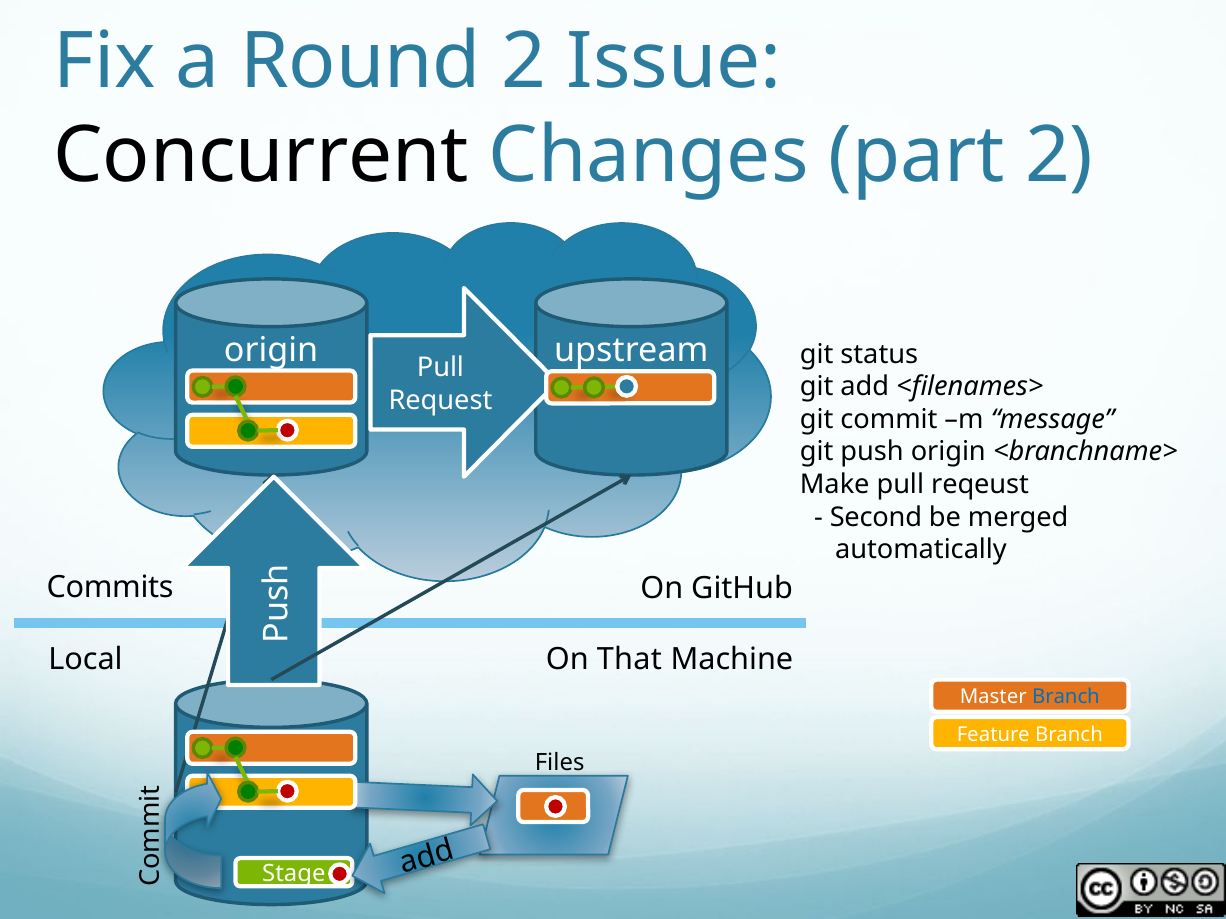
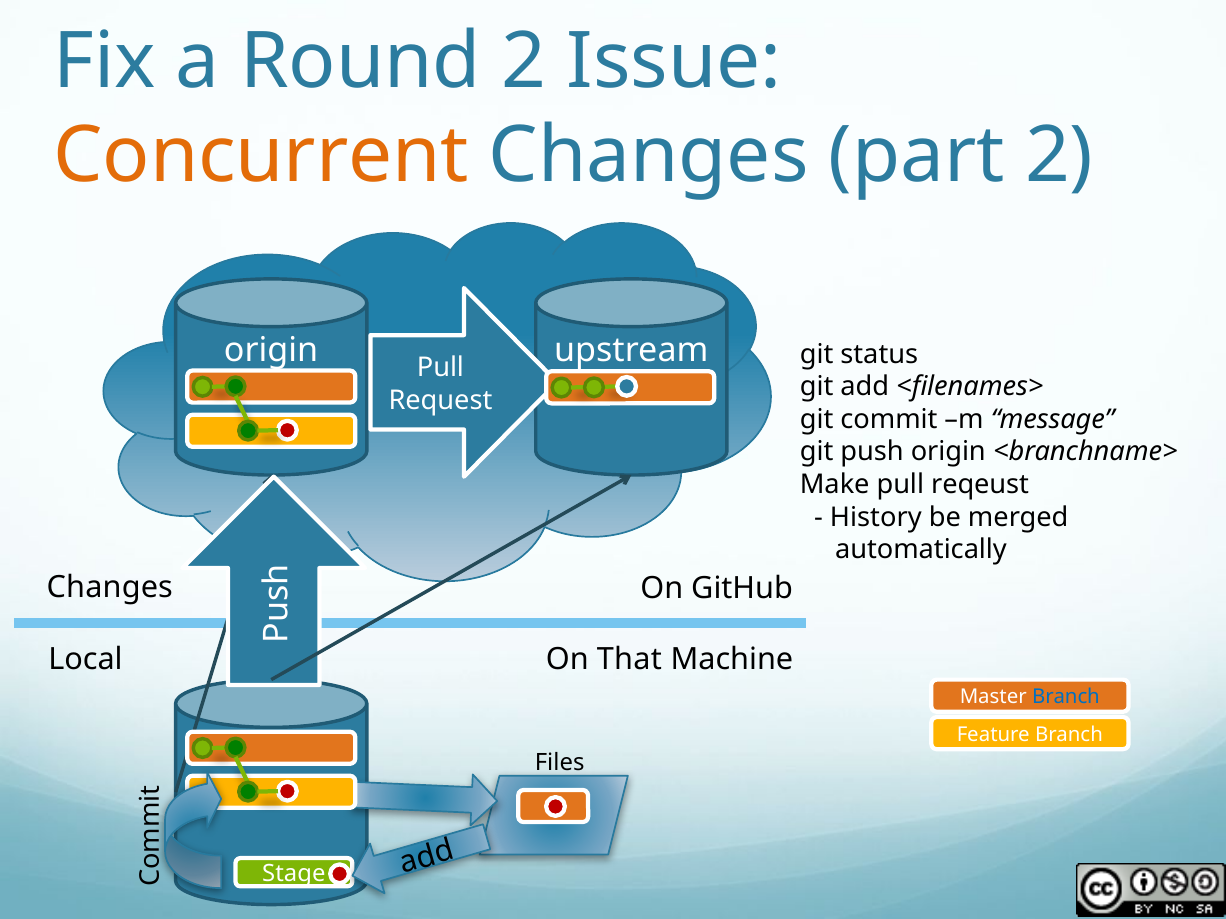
Concurrent colour: black -> orange
Second: Second -> History
Commits at (110, 587): Commits -> Changes
